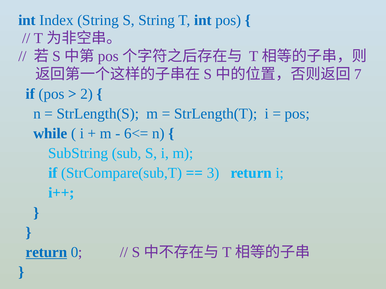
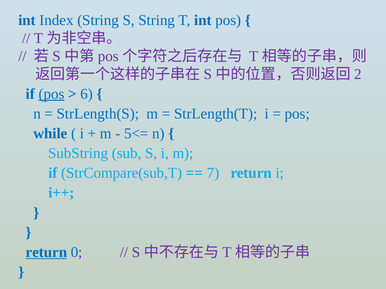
7: 7 -> 2
pos at (51, 94) underline: none -> present
2: 2 -> 6
6<=: 6<= -> 5<=
3: 3 -> 7
